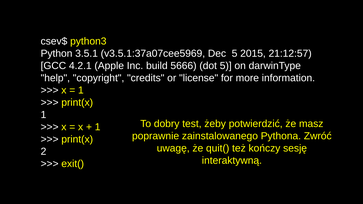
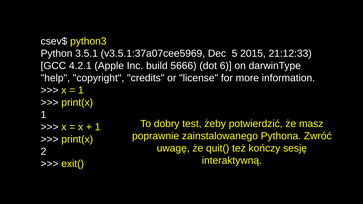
21:12:57: 21:12:57 -> 21:12:33
dot 5: 5 -> 6
